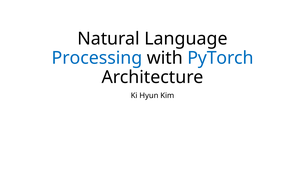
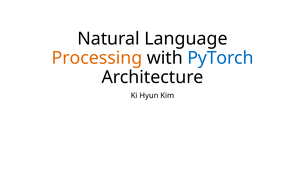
Processing colour: blue -> orange
